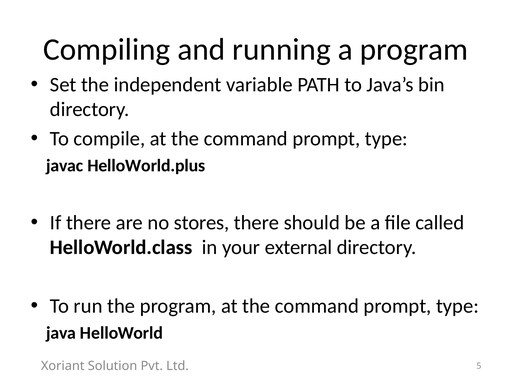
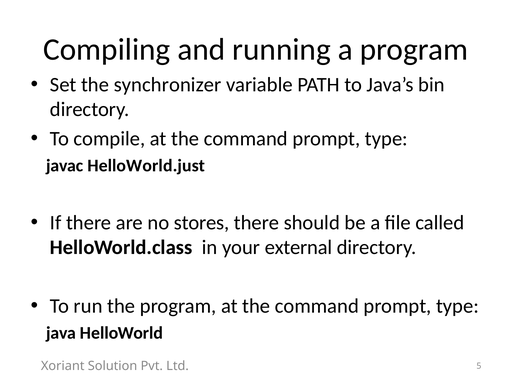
independent: independent -> synchronizer
HelloWorld.plus: HelloWorld.plus -> HelloWorld.just
